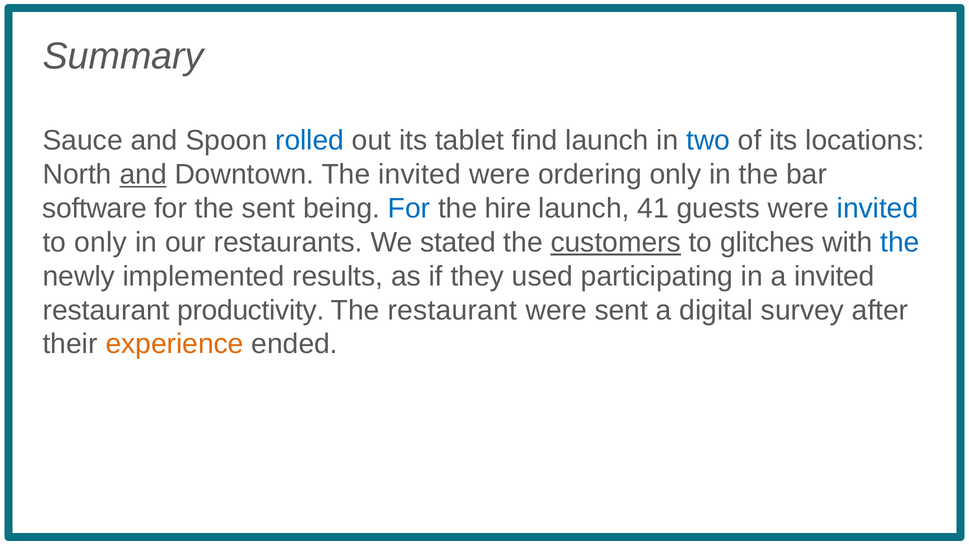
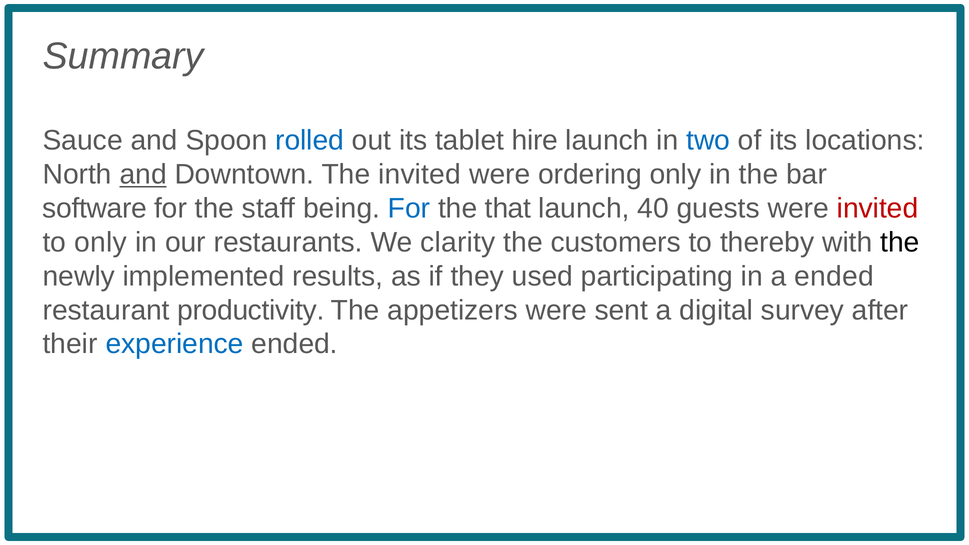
find: find -> hire
the sent: sent -> staff
hire: hire -> that
41: 41 -> 40
invited at (878, 209) colour: blue -> red
stated: stated -> clarity
customers underline: present -> none
glitches: glitches -> thereby
the at (900, 242) colour: blue -> black
a invited: invited -> ended
The restaurant: restaurant -> appetizers
experience colour: orange -> blue
